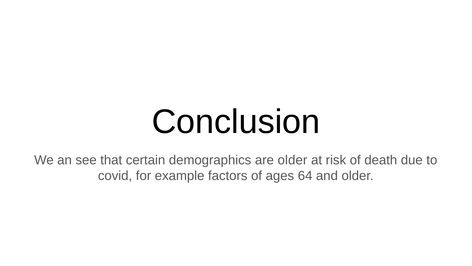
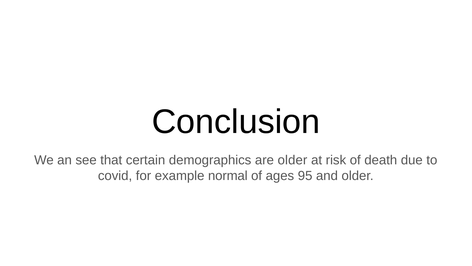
factors: factors -> normal
64: 64 -> 95
